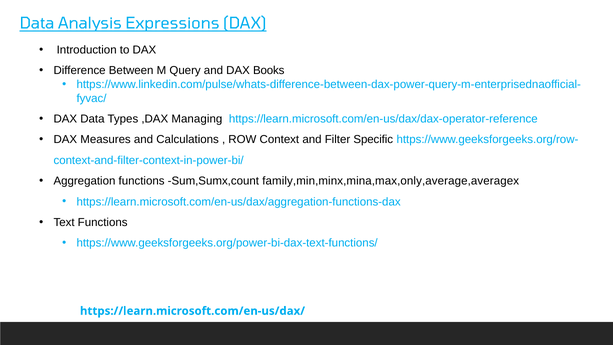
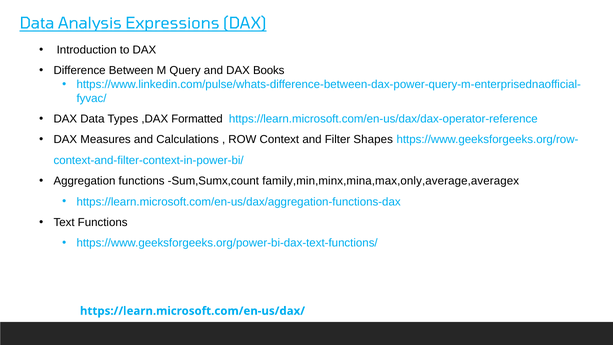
Managing: Managing -> Formatted
Specific: Specific -> Shapes
